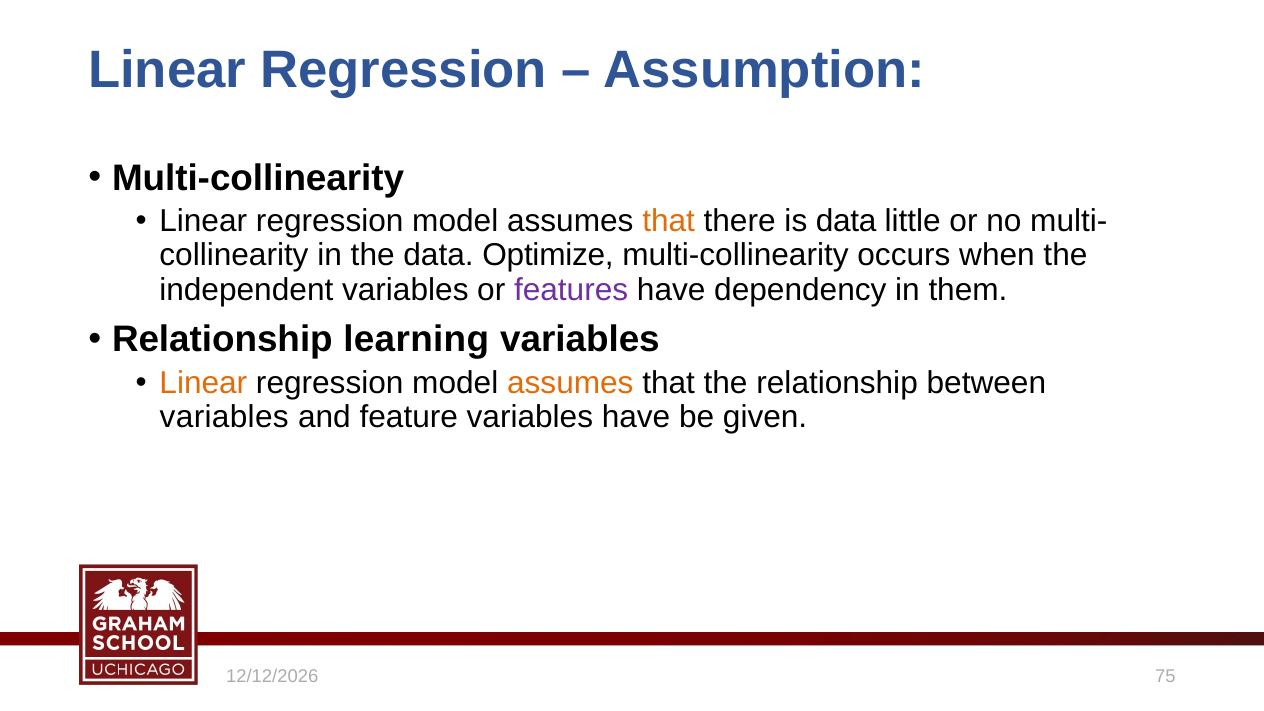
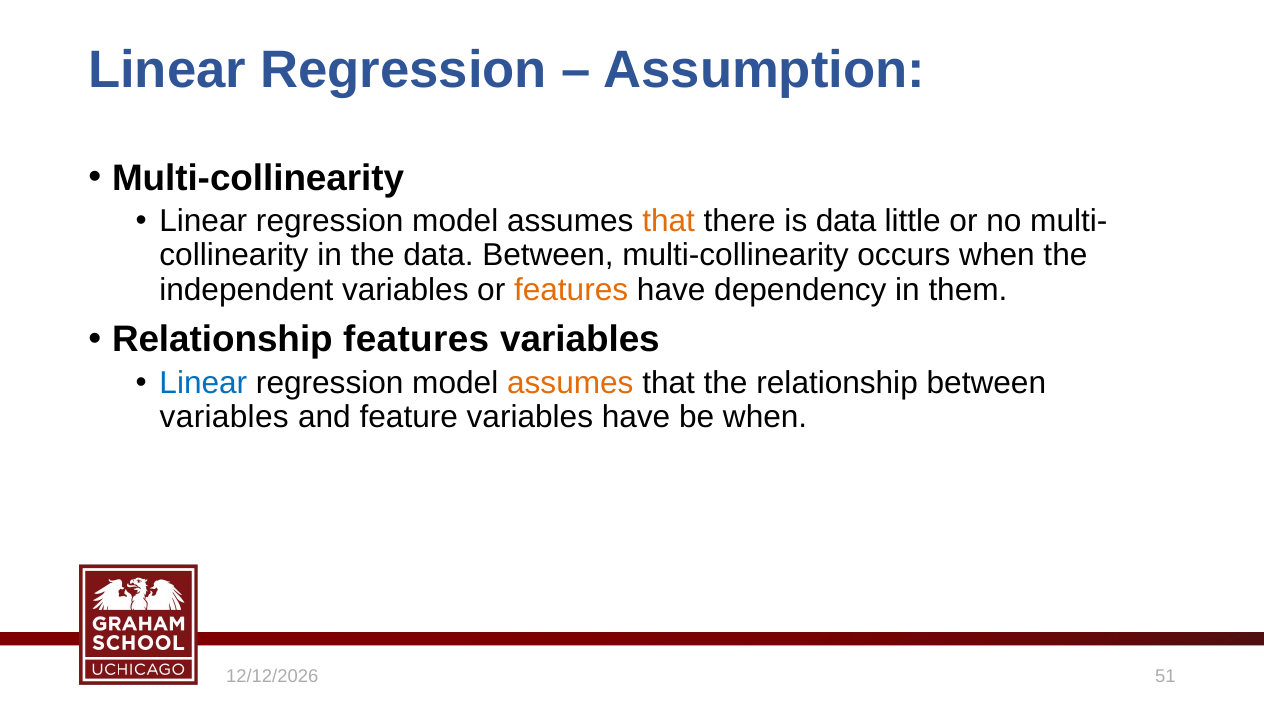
data Optimize: Optimize -> Between
features at (571, 290) colour: purple -> orange
Relationship learning: learning -> features
Linear at (203, 383) colour: orange -> blue
be given: given -> when
75: 75 -> 51
